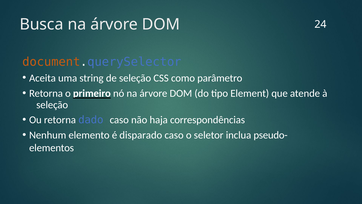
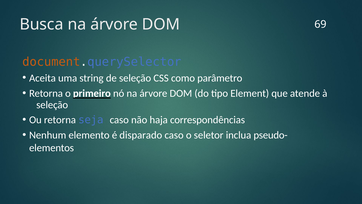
24: 24 -> 69
dado: dado -> seja
